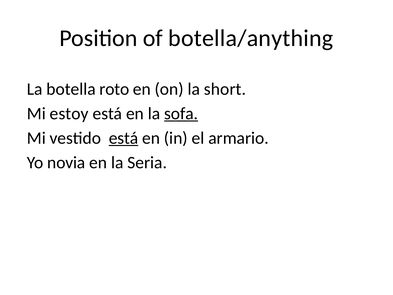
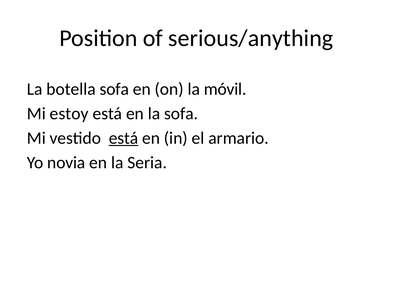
botella/anything: botella/anything -> serious/anything
botella roto: roto -> sofa
short: short -> móvil
sofa at (181, 113) underline: present -> none
